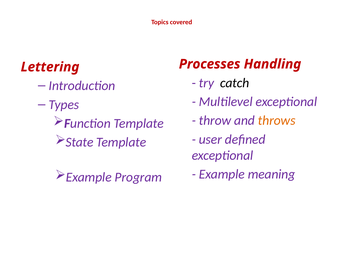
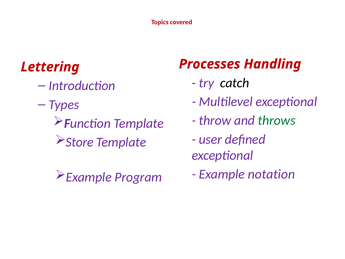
throws colour: orange -> green
State: State -> Store
meaning: meaning -> notation
